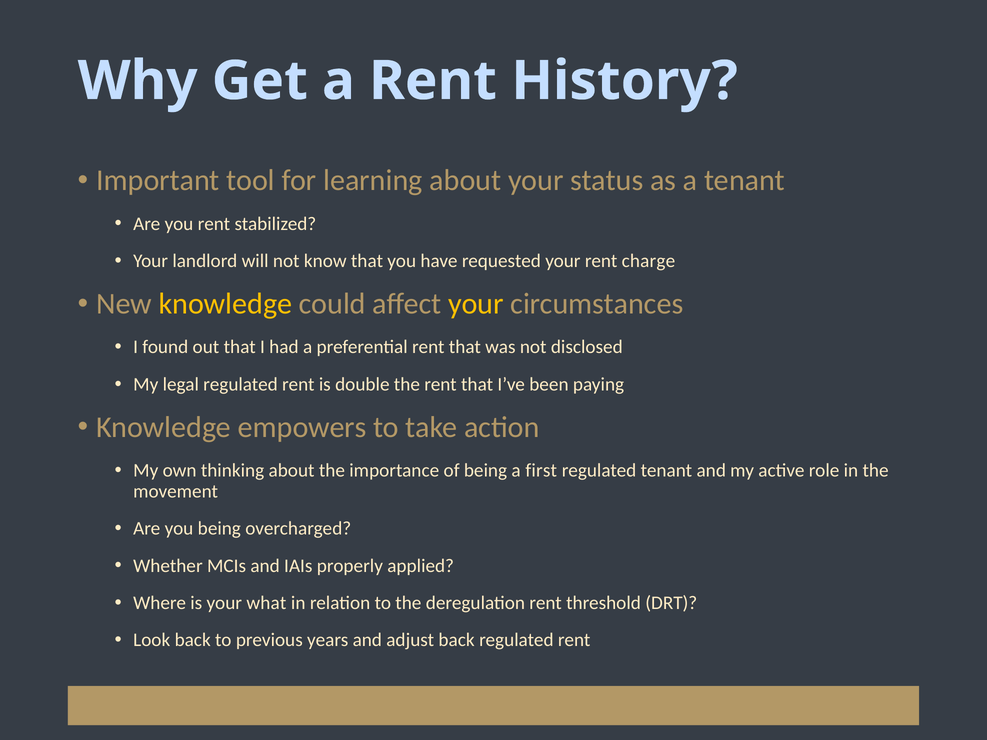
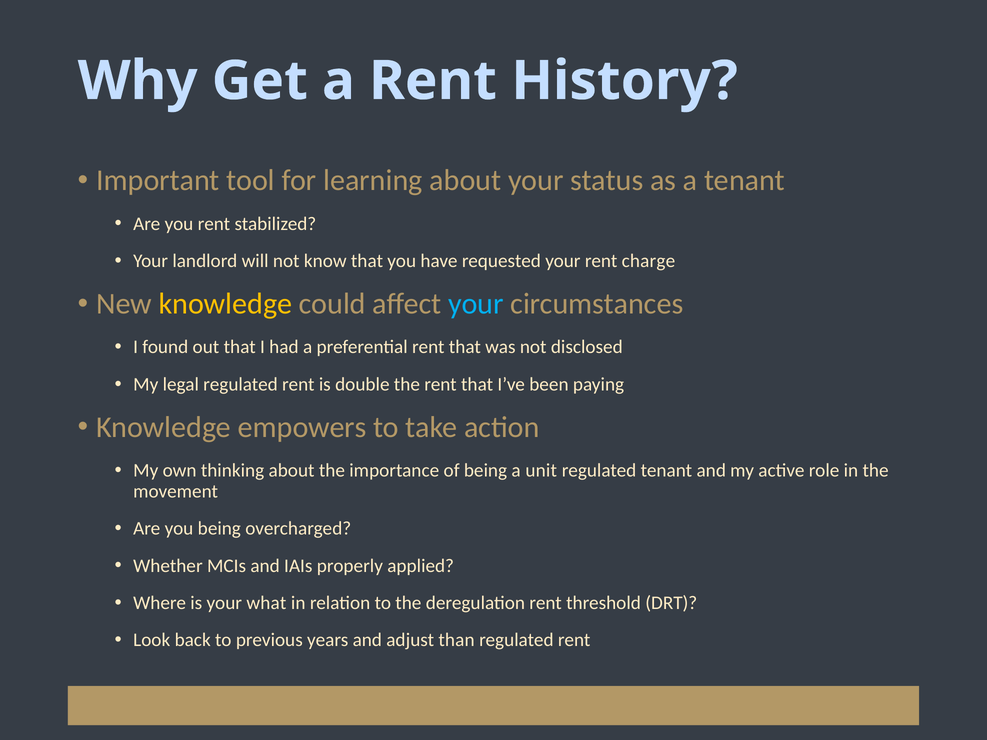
your at (476, 304) colour: yellow -> light blue
first: first -> unit
adjust back: back -> than
